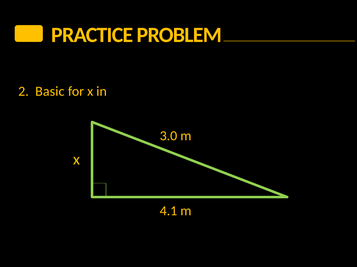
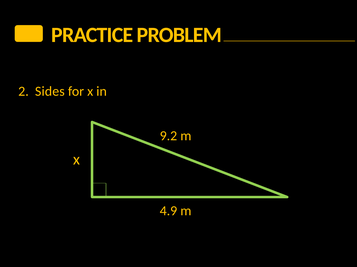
Basic: Basic -> Sides
3.0: 3.0 -> 9.2
4.1: 4.1 -> 4.9
